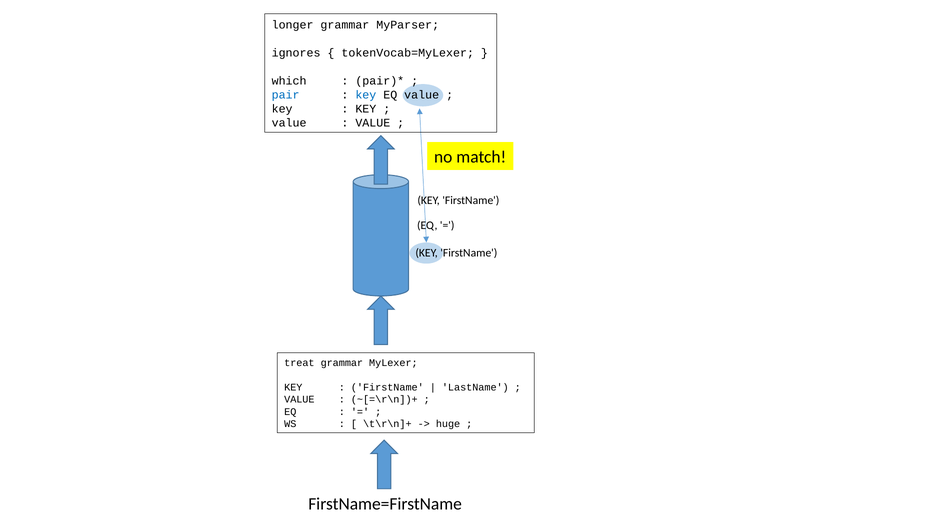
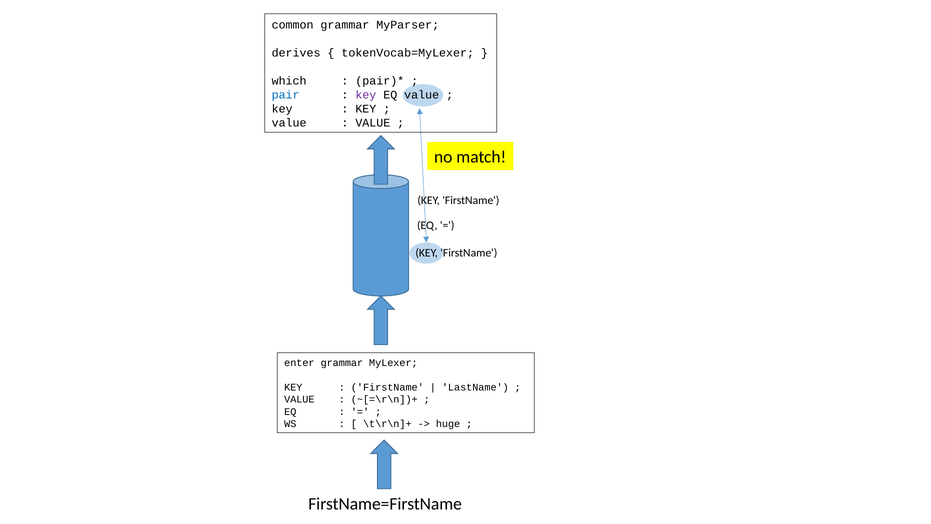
longer: longer -> common
ignores: ignores -> derives
key at (366, 95) colour: blue -> purple
treat: treat -> enter
